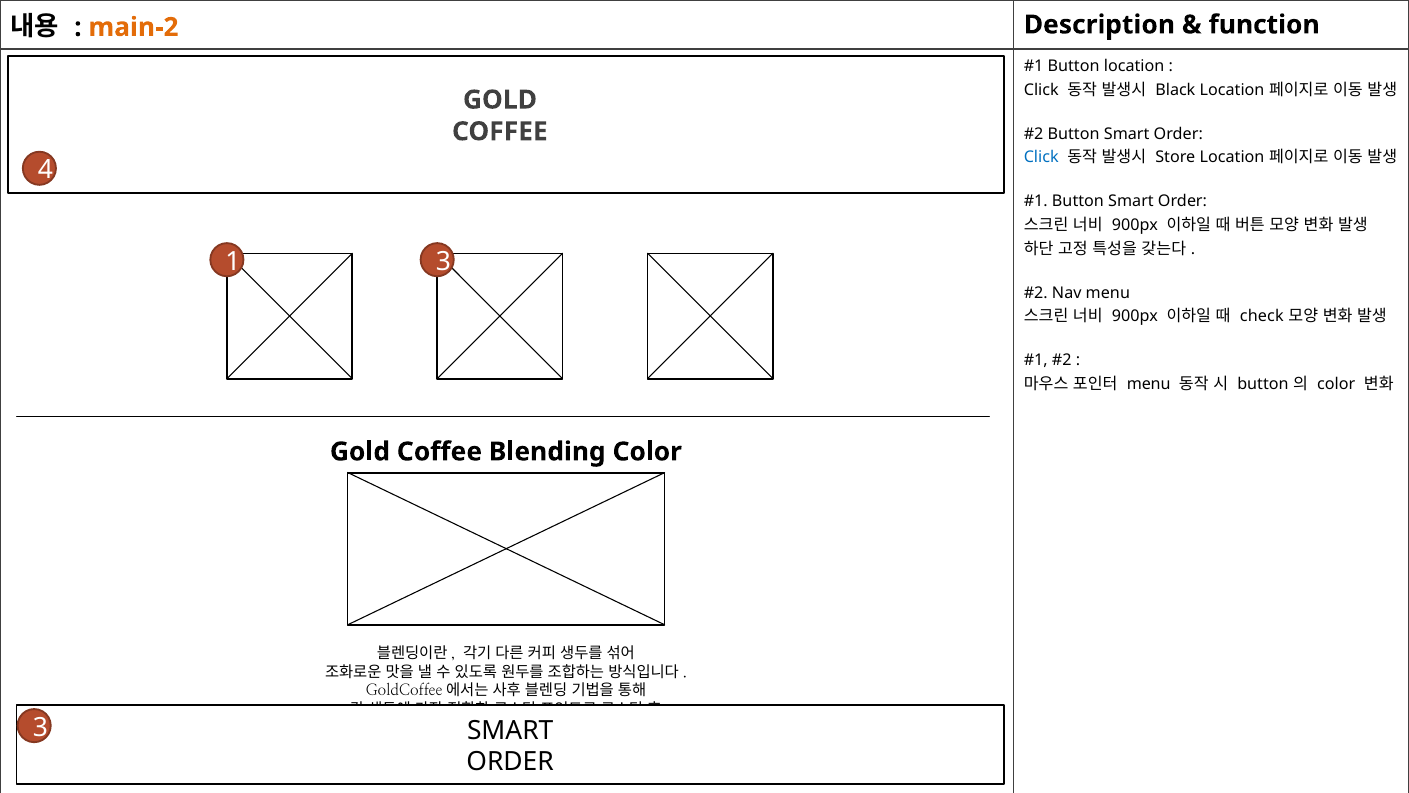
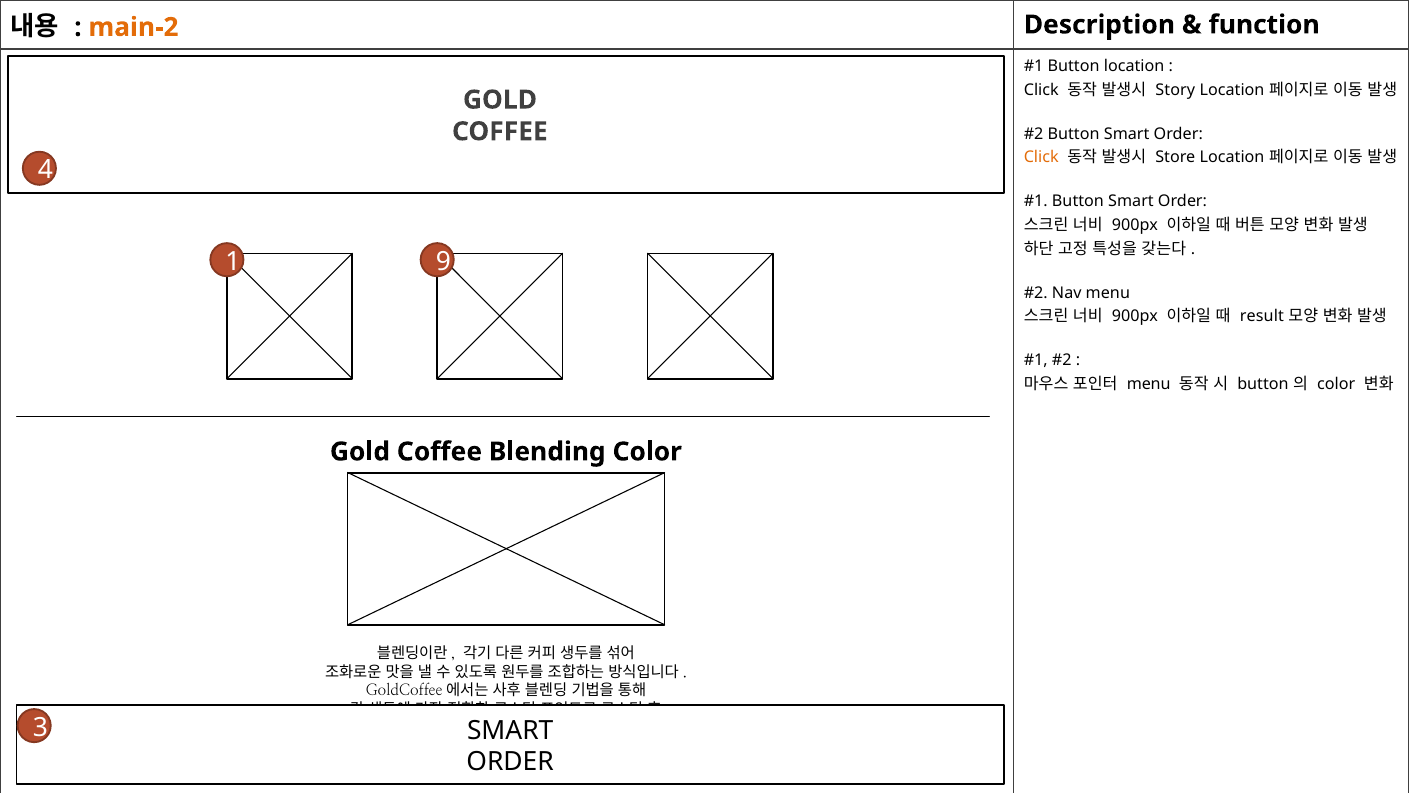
Black: Black -> Story
Click at (1041, 157) colour: blue -> orange
1 3: 3 -> 9
check: check -> result
